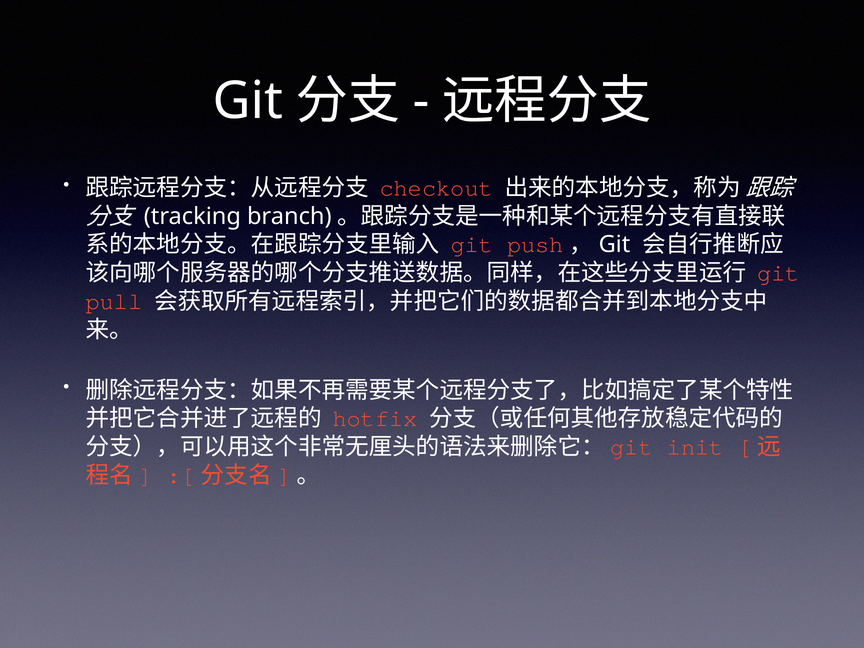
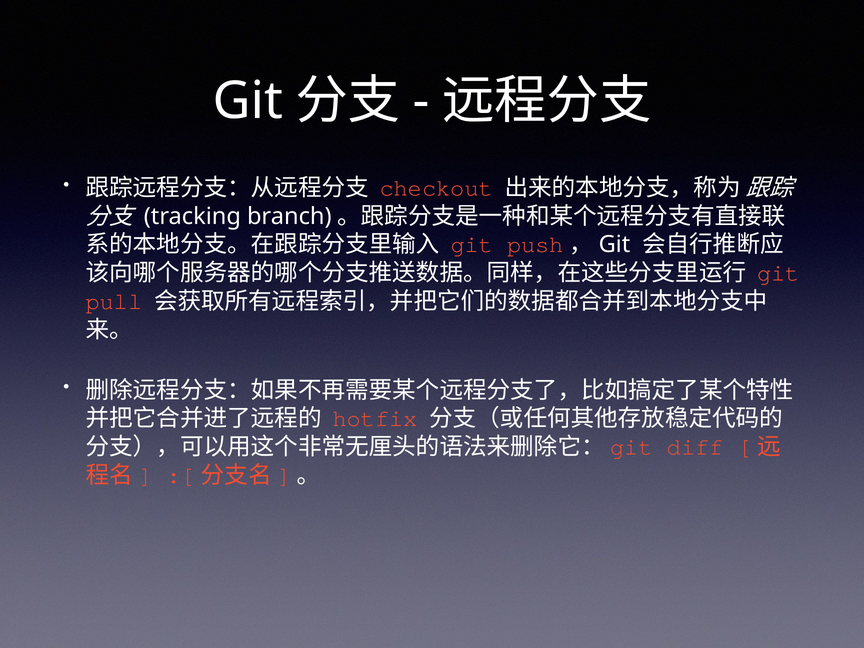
init: init -> diff
